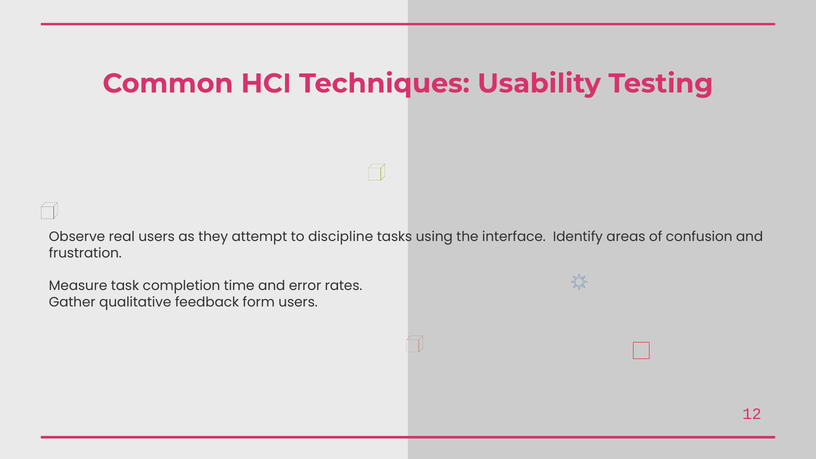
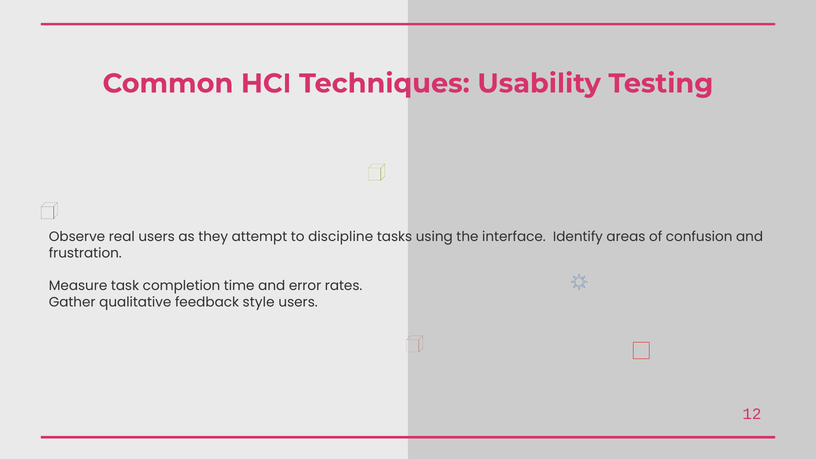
form: form -> style
